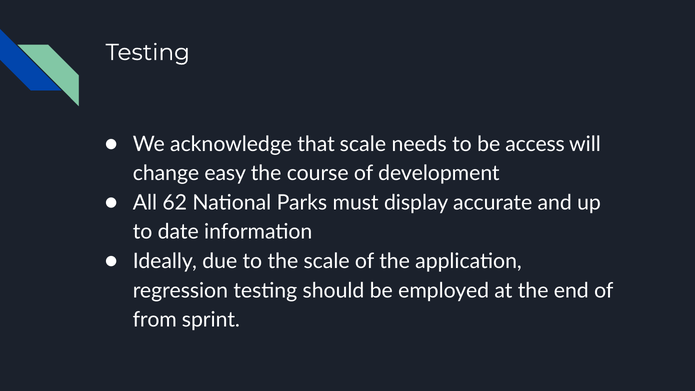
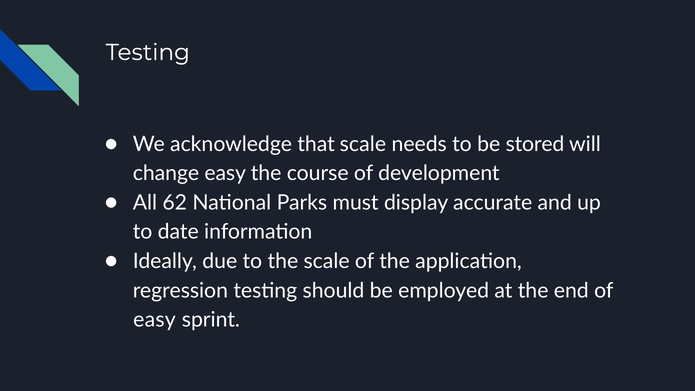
access: access -> stored
from at (155, 320): from -> easy
